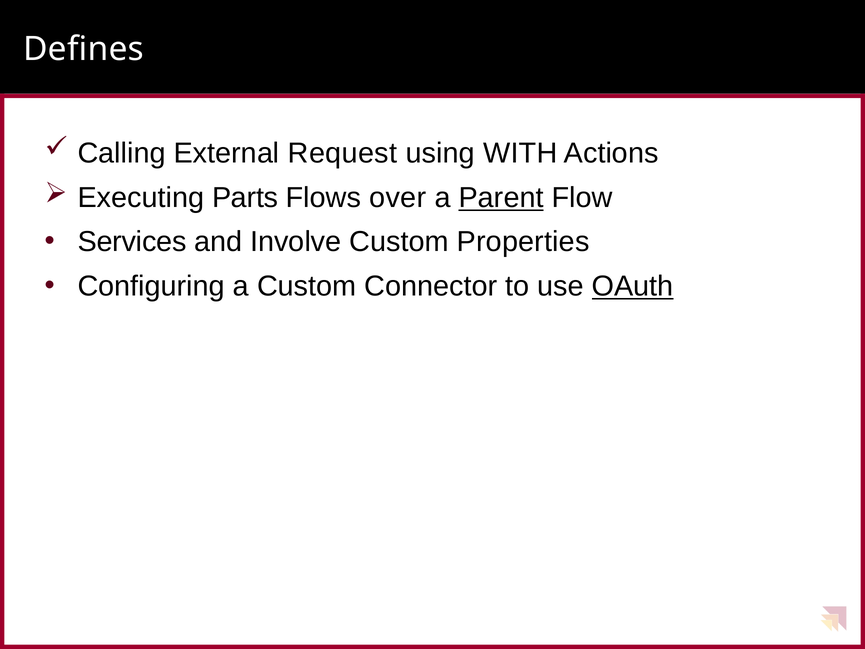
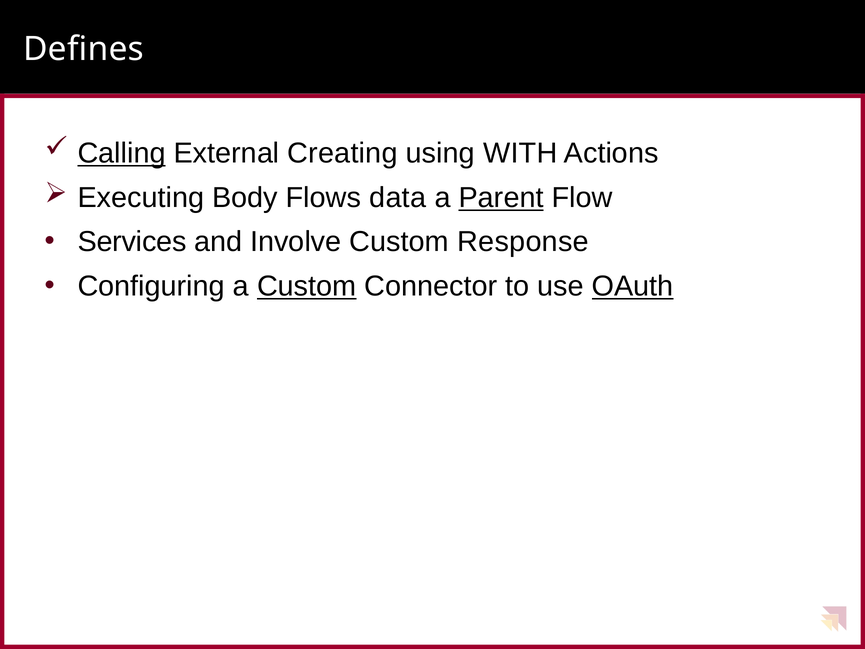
Calling underline: none -> present
Request: Request -> Creating
Parts: Parts -> Body
over: over -> data
Properties: Properties -> Response
Custom at (307, 286) underline: none -> present
